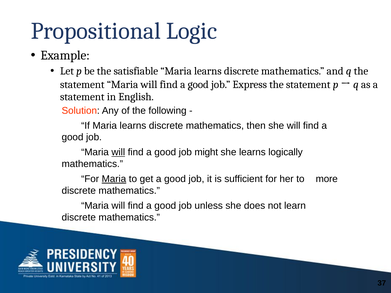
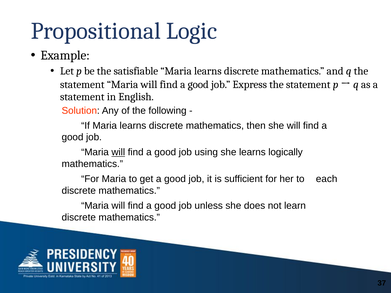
might: might -> using
Maria at (114, 179) underline: present -> none
more: more -> each
